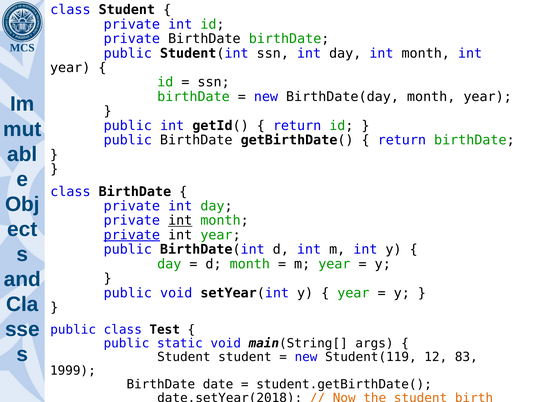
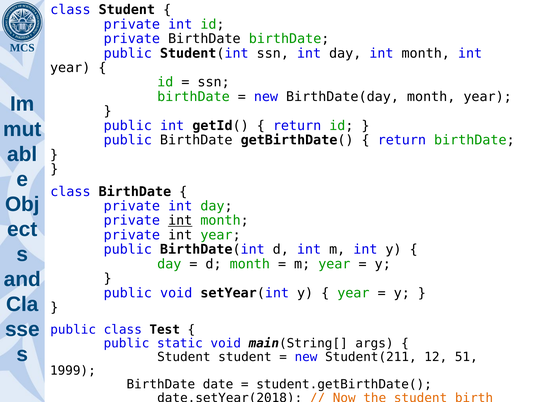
private at (132, 235) underline: present -> none
Student(119: Student(119 -> Student(211
83: 83 -> 51
